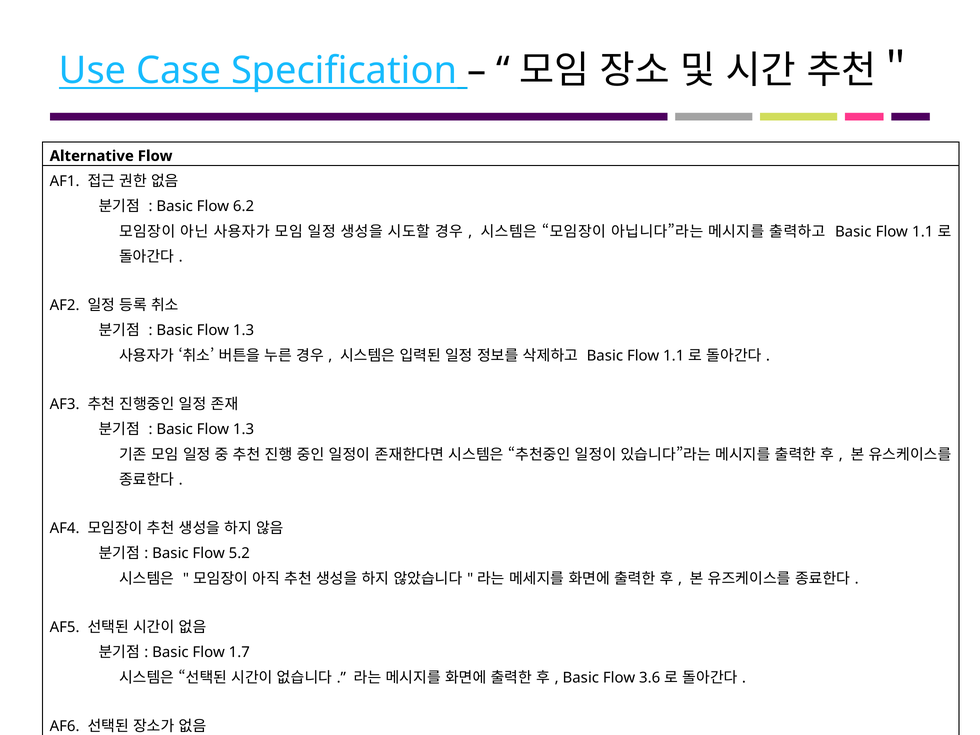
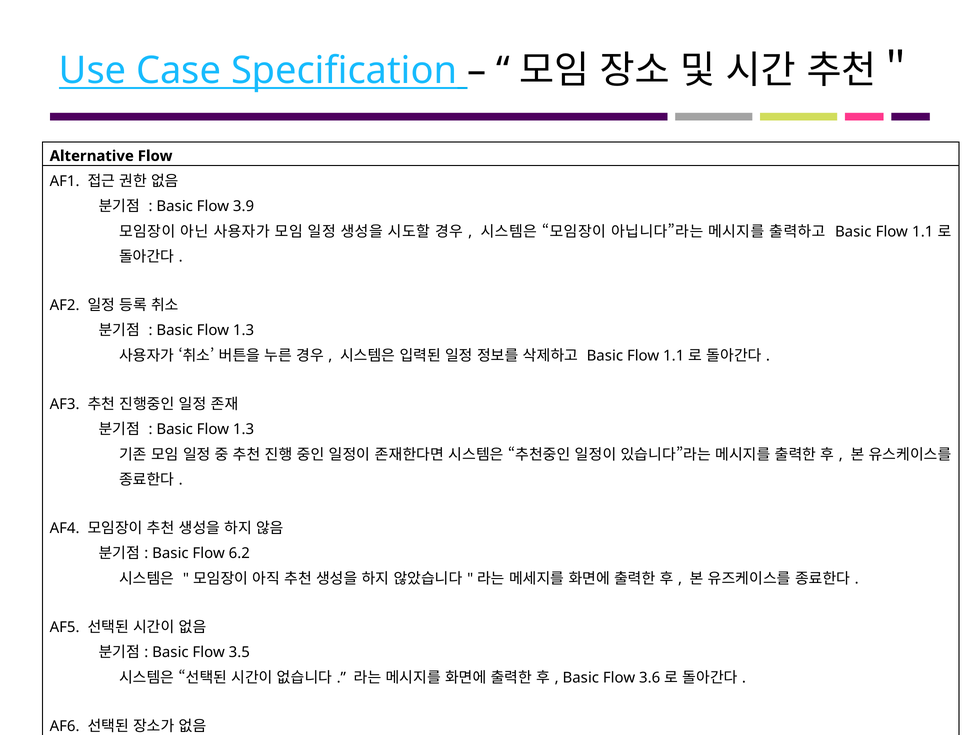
6.2: 6.2 -> 3.9
5.2: 5.2 -> 6.2
1.7: 1.7 -> 3.5
